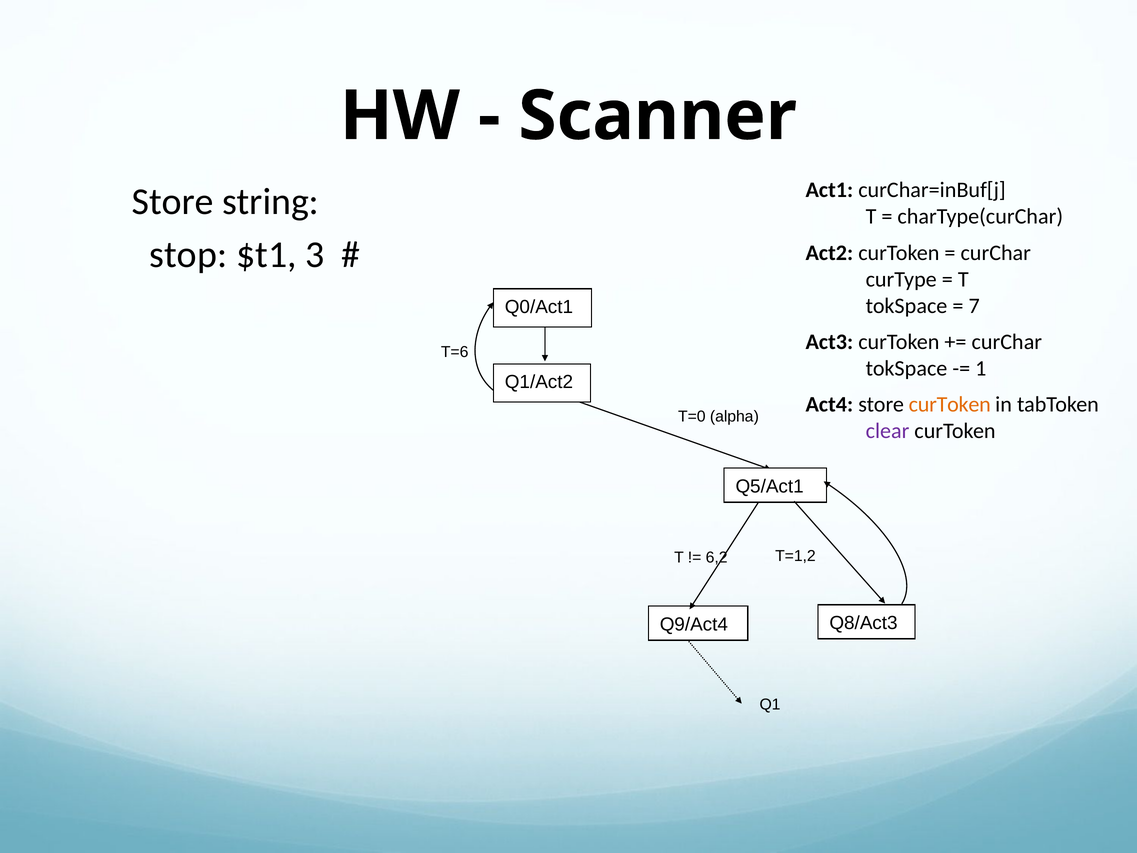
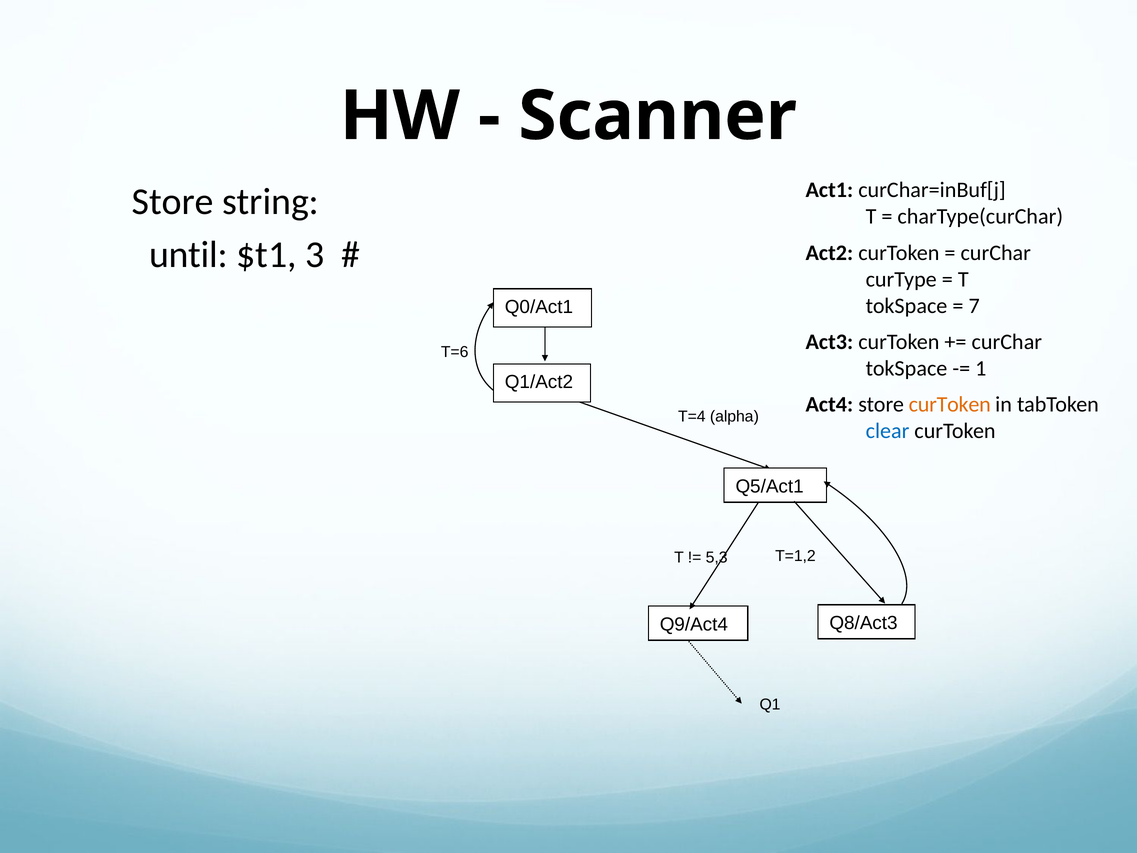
stop: stop -> until
T=0: T=0 -> T=4
clear colour: purple -> blue
6,2: 6,2 -> 5,3
